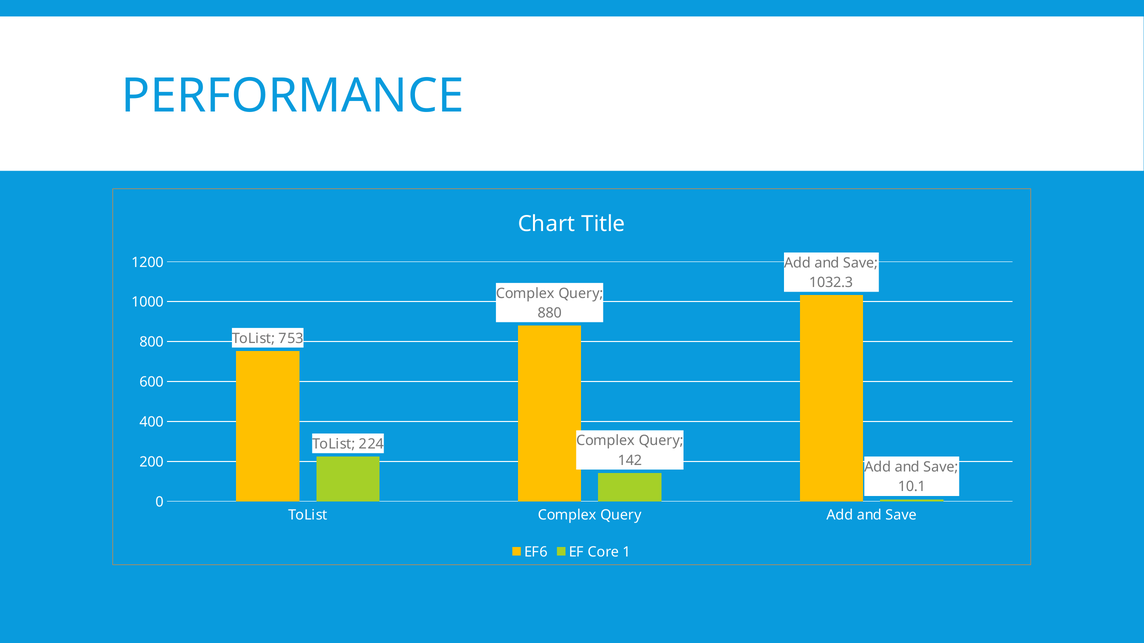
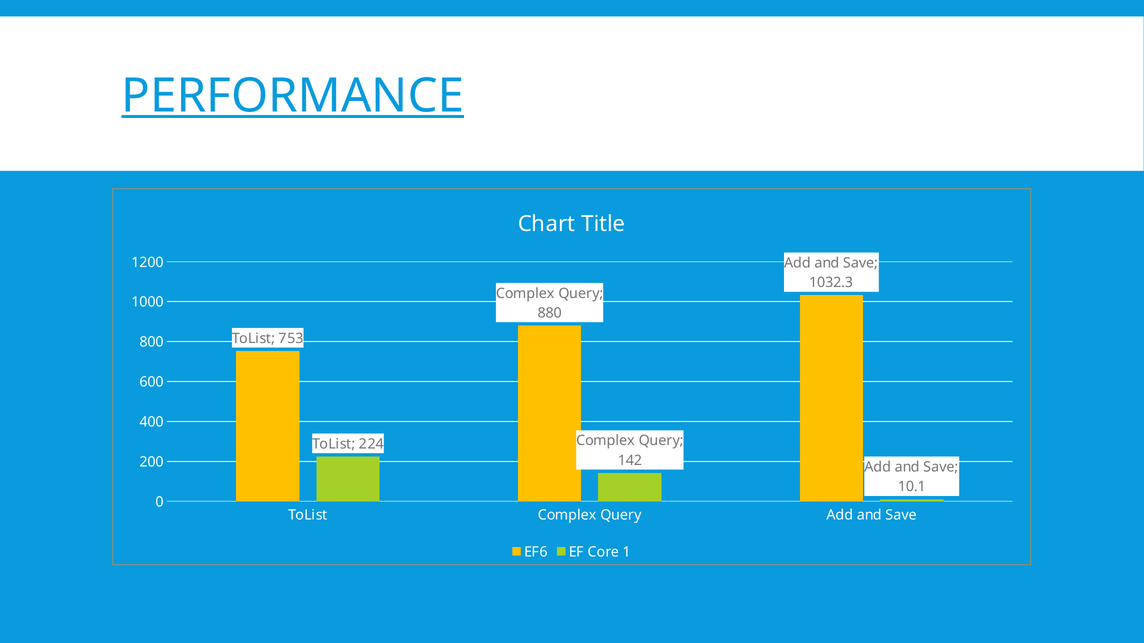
PERFORMANCE underline: none -> present
